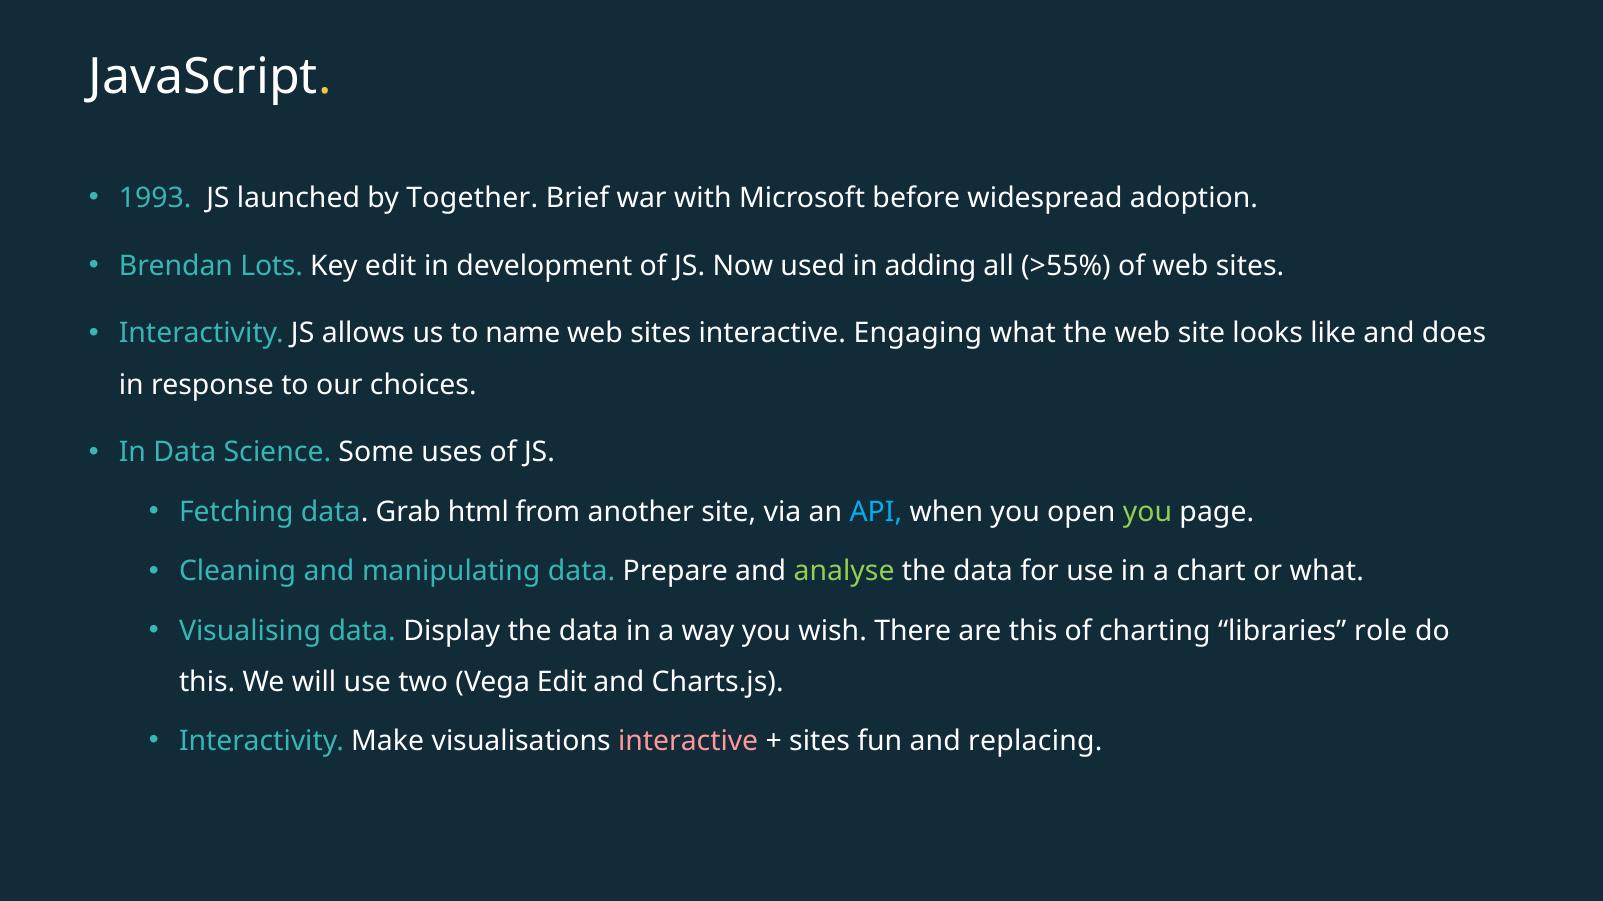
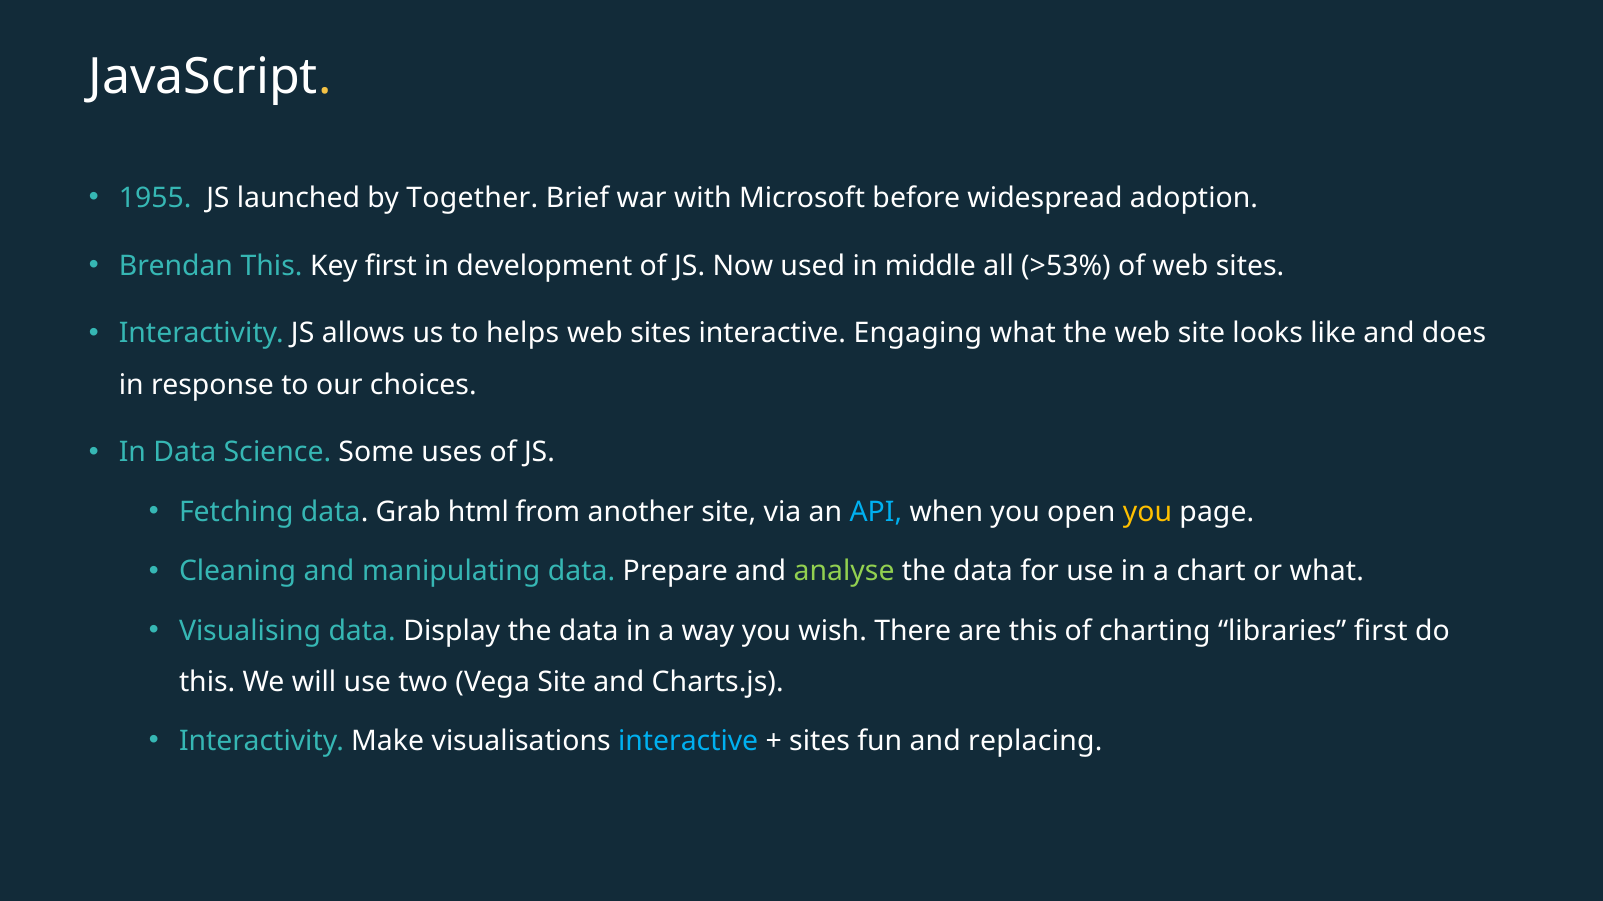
1993: 1993 -> 1955
Brendan Lots: Lots -> This
Key edit: edit -> first
adding: adding -> middle
>55%: >55% -> >53%
name: name -> helps
you at (1147, 512) colour: light green -> yellow
libraries role: role -> first
Vega Edit: Edit -> Site
interactive at (688, 742) colour: pink -> light blue
